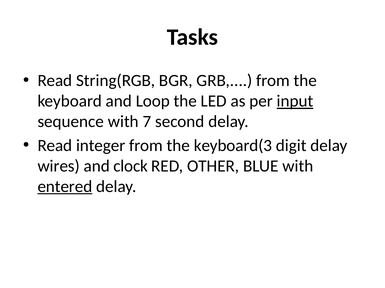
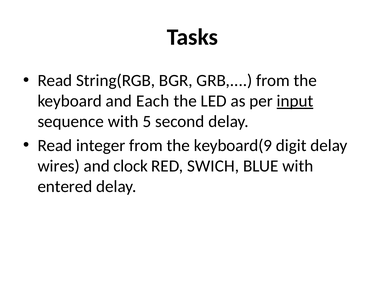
Loop: Loop -> Each
7: 7 -> 5
keyboard(3: keyboard(3 -> keyboard(9
OTHER: OTHER -> SWICH
entered underline: present -> none
